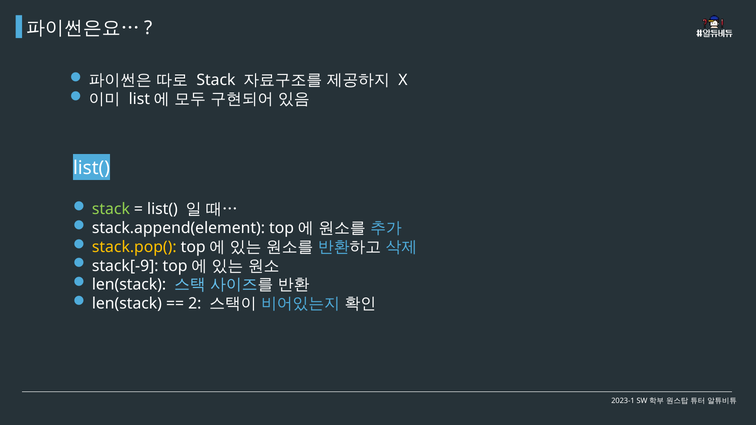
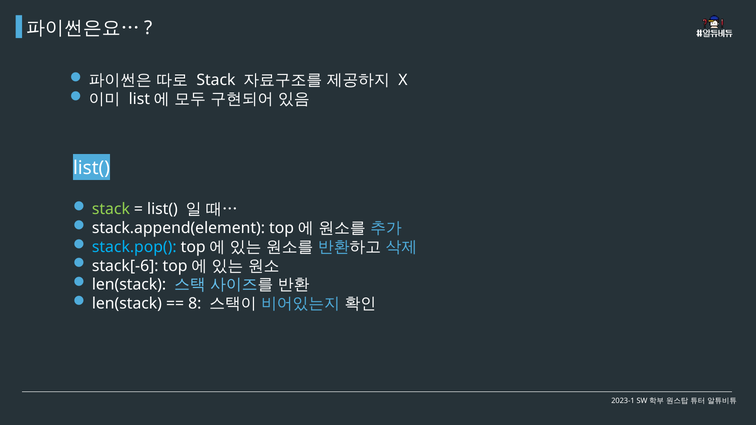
stack.pop( colour: yellow -> light blue
stack[-9: stack[-9 -> stack[-6
2: 2 -> 8
